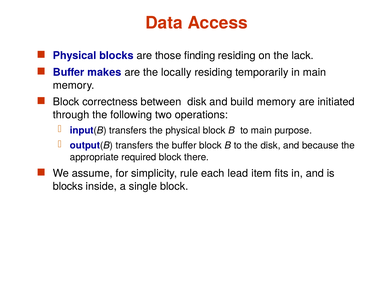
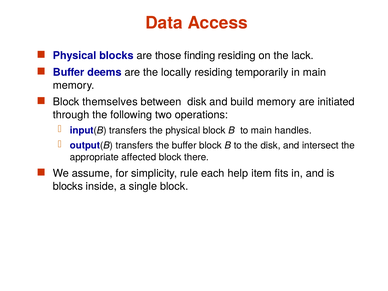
makes: makes -> deems
correctness: correctness -> themselves
purpose: purpose -> handles
because: because -> intersect
required: required -> affected
lead: lead -> help
